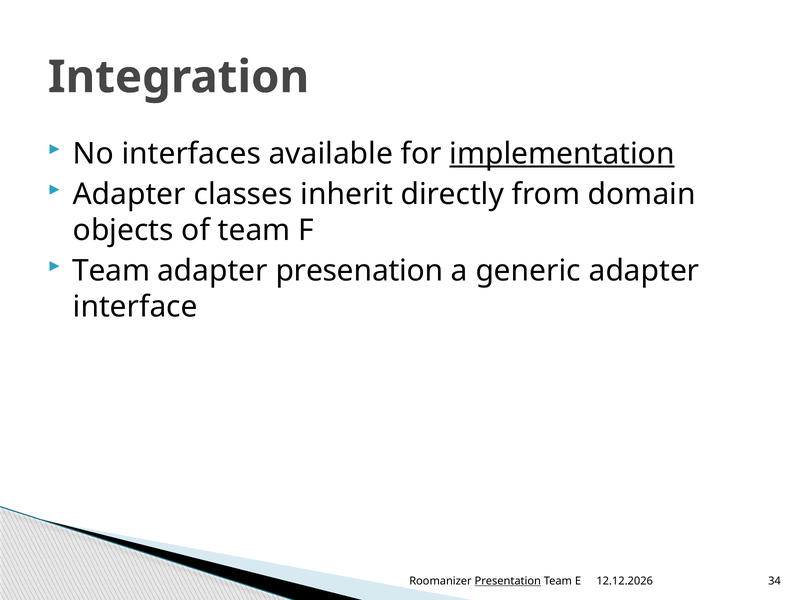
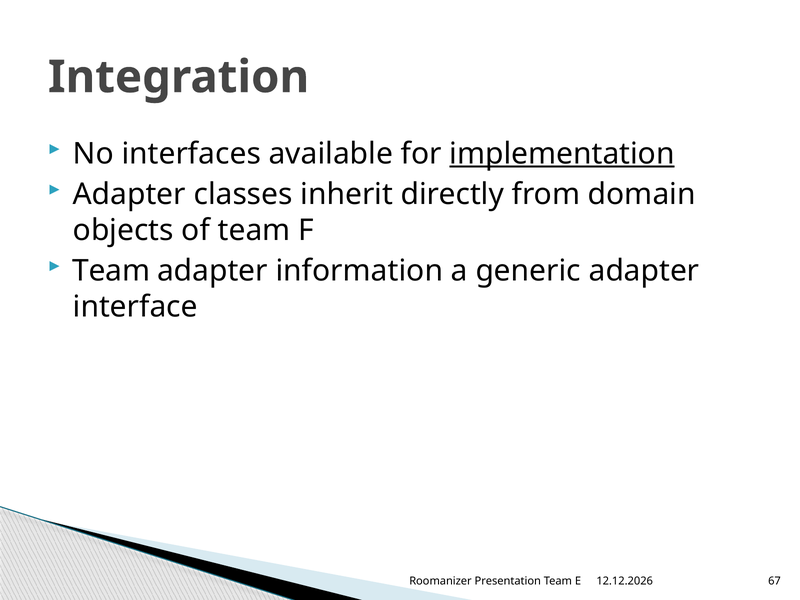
presenation: presenation -> information
Presentation underline: present -> none
34: 34 -> 67
